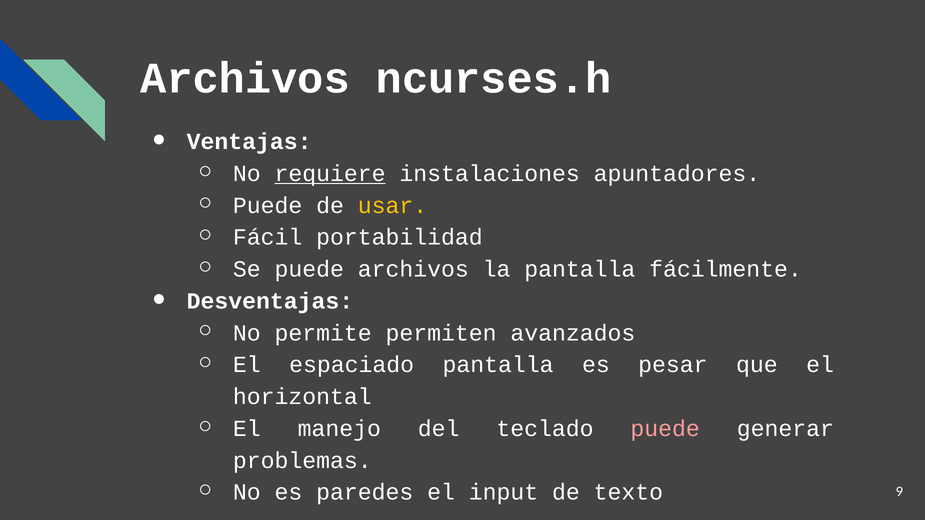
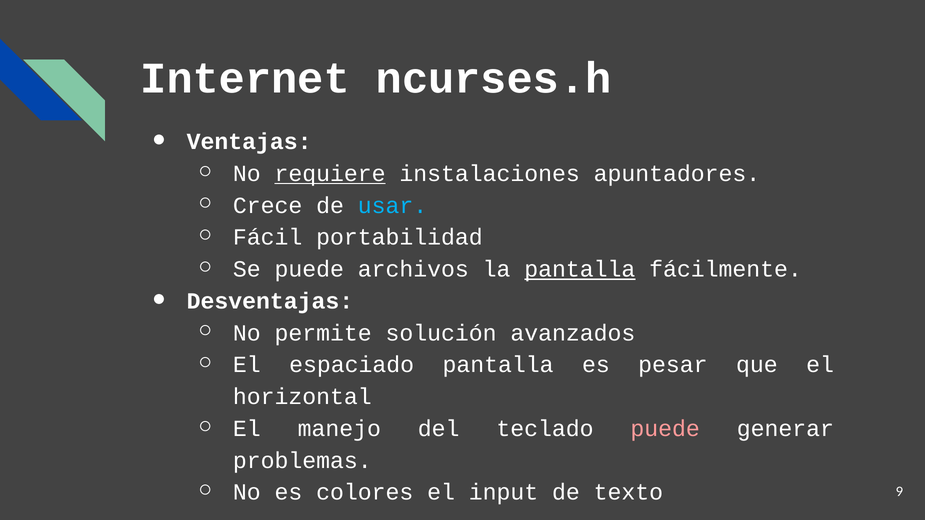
Archivos at (245, 78): Archivos -> Internet
Puede at (268, 206): Puede -> Crece
usar colour: yellow -> light blue
pantalla at (580, 269) underline: none -> present
permiten: permiten -> solución
paredes: paredes -> colores
